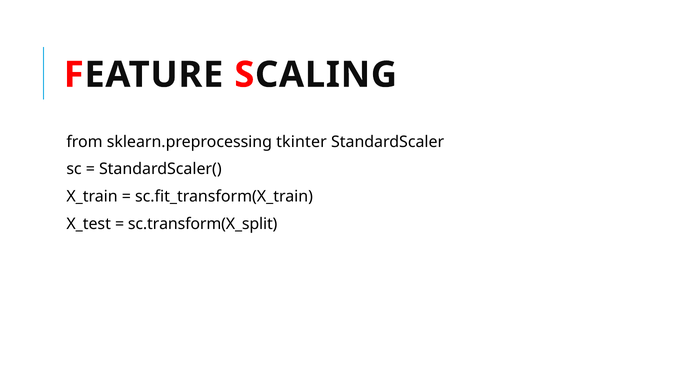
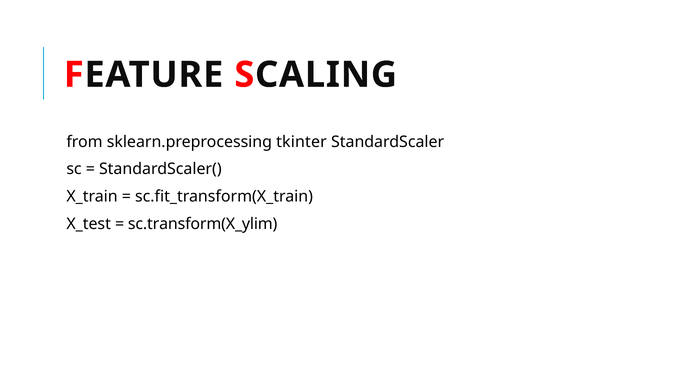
sc.transform(X_split: sc.transform(X_split -> sc.transform(X_ylim
